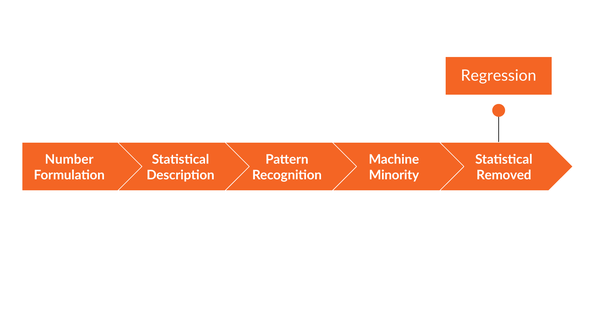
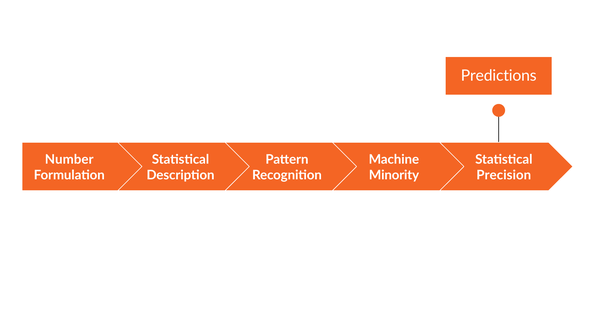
Regression: Regression -> Predictions
Removed: Removed -> Precision
